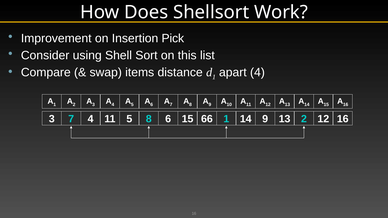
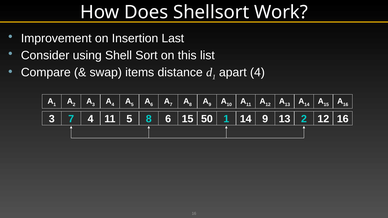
Pick: Pick -> Last
66: 66 -> 50
